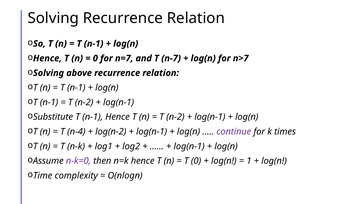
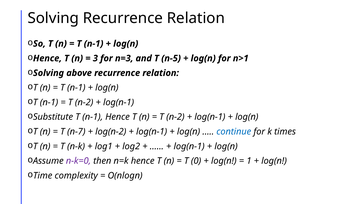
0 at (95, 58): 0 -> 3
n=7: n=7 -> n=3
n-7: n-7 -> n-5
n>7: n>7 -> n>1
n-4: n-4 -> n-7
continue colour: purple -> blue
